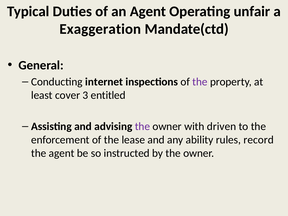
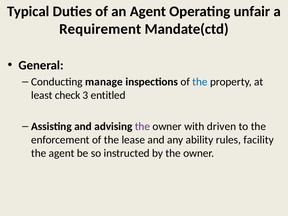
Exaggeration: Exaggeration -> Requirement
internet: internet -> manage
the at (200, 82) colour: purple -> blue
cover: cover -> check
record: record -> facility
